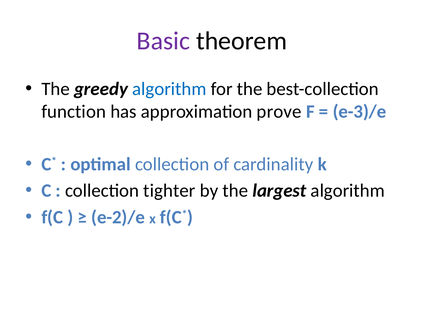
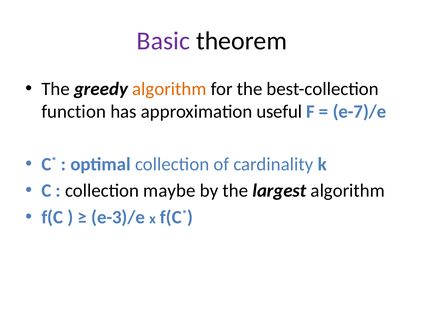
algorithm at (169, 89) colour: blue -> orange
prove: prove -> useful
e-3)/e: e-3)/e -> e-7)/e
tighter: tighter -> maybe
e-2)/e: e-2)/e -> e-3)/e
